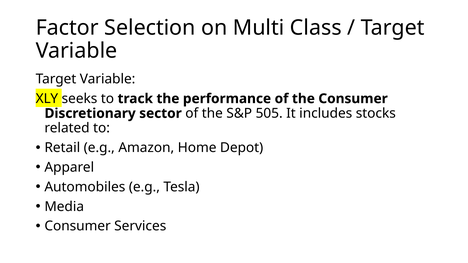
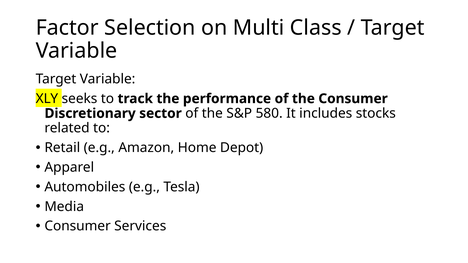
505: 505 -> 580
